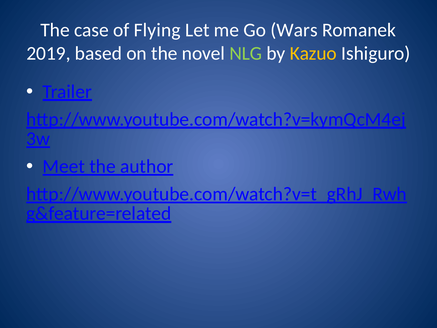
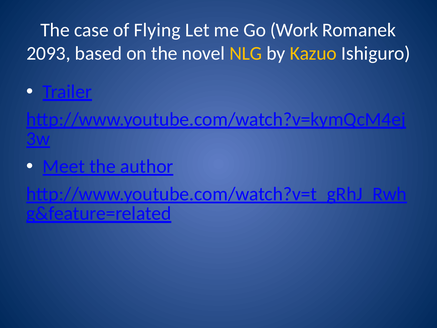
Wars: Wars -> Work
2019: 2019 -> 2093
NLG colour: light green -> yellow
